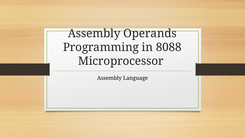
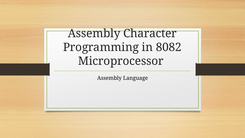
Operands: Operands -> Character
8088: 8088 -> 8082
